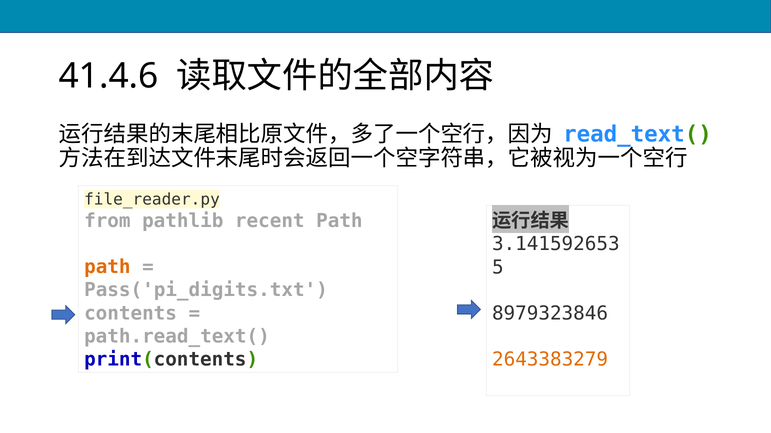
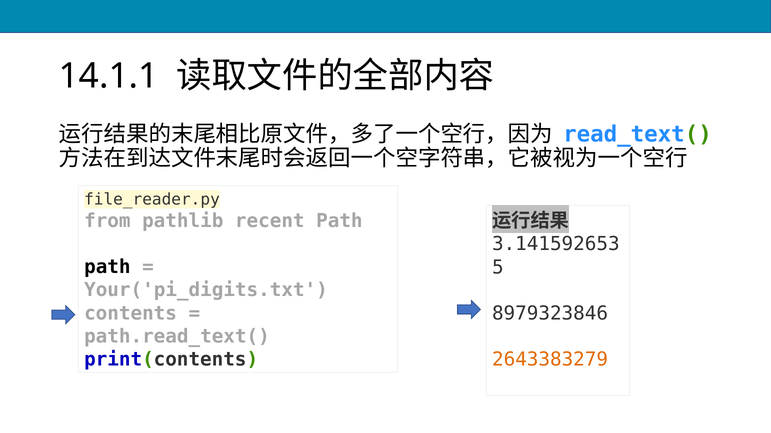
41.4.6: 41.4.6 -> 14.1.1
path at (107, 267) colour: orange -> black
Pass('pi_digits.txt: Pass('pi_digits.txt -> Your('pi_digits.txt
